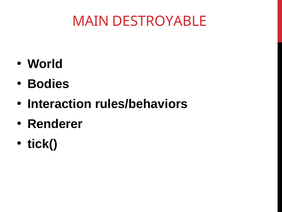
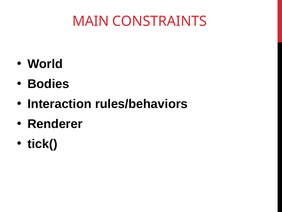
DESTROYABLE: DESTROYABLE -> CONSTRAINTS
